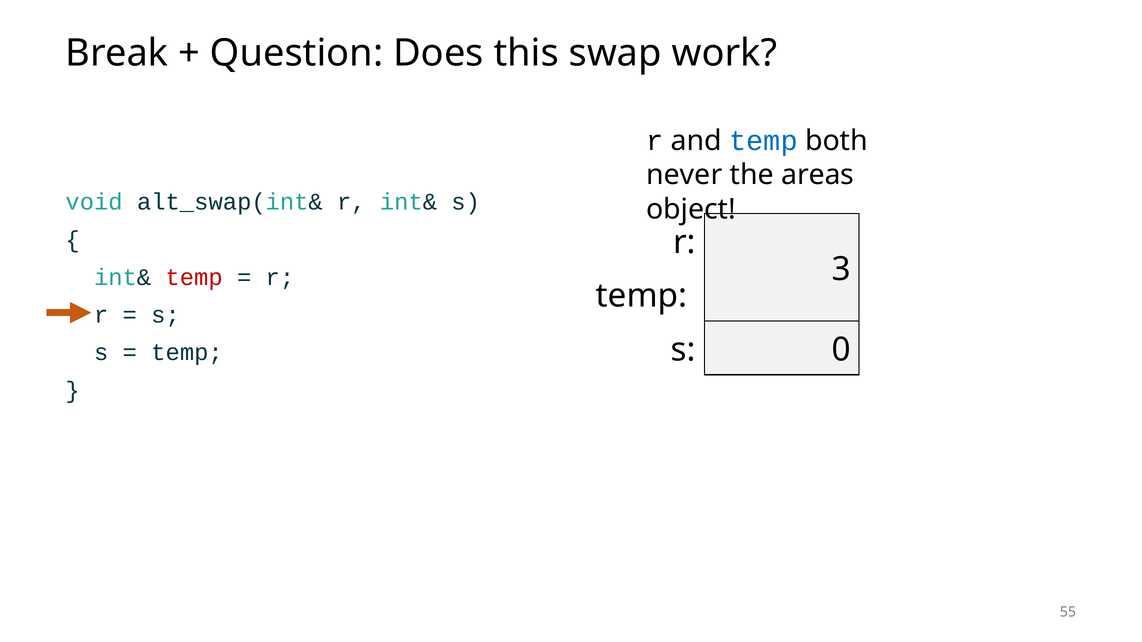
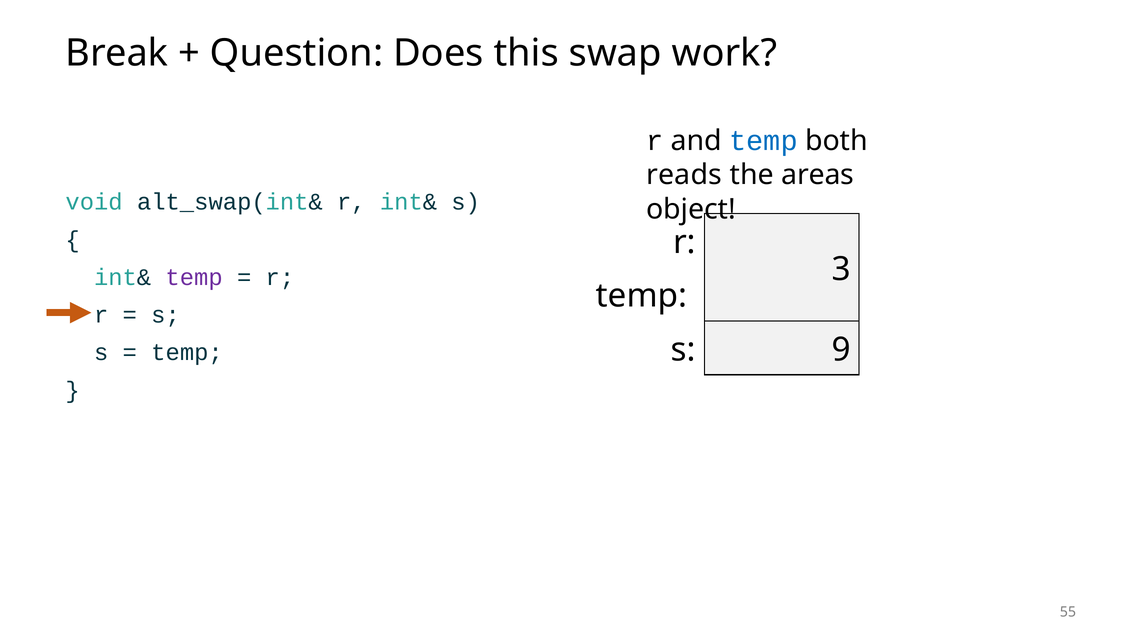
never: never -> reads
temp at (194, 277) colour: red -> purple
0: 0 -> 9
